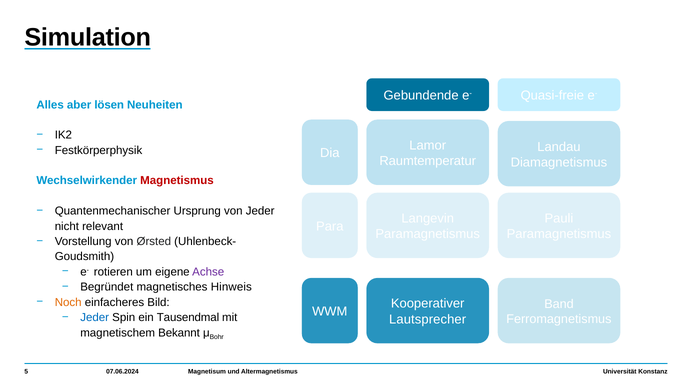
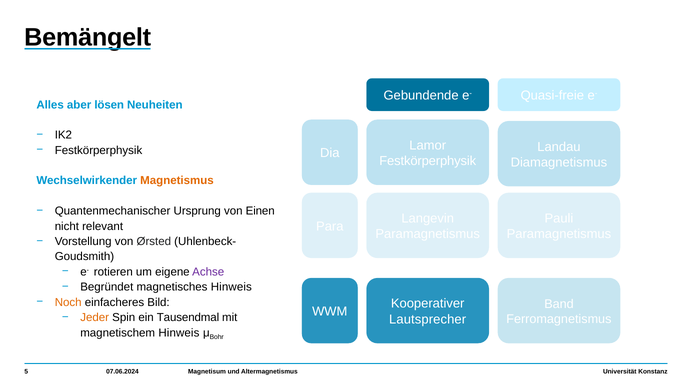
Simulation: Simulation -> Bemängelt
Raumtemperatur at (428, 161): Raumtemperatur -> Festkörperphysik
Magnetismus colour: red -> orange
von Jeder: Jeder -> Einen
Jeder at (95, 318) colour: blue -> orange
magnetischem Bekannt: Bekannt -> Hinweis
